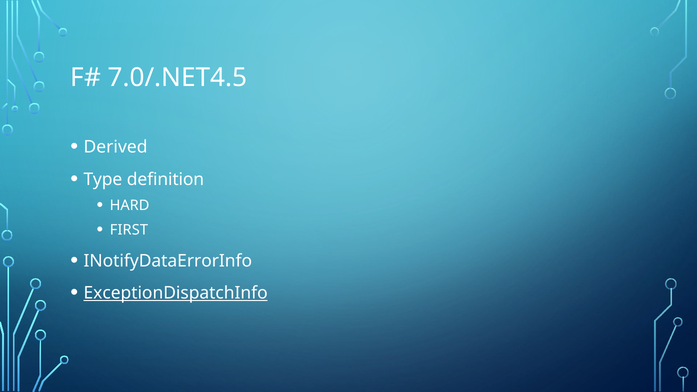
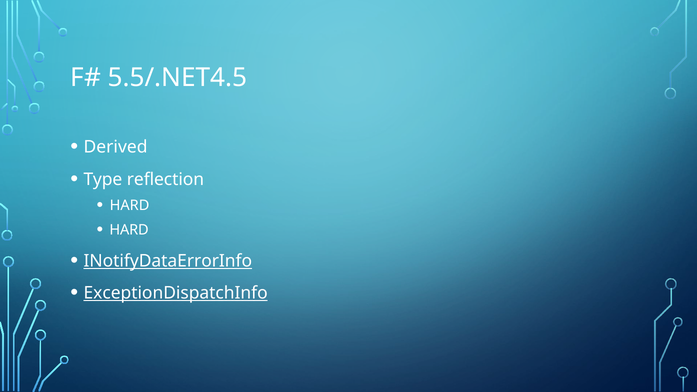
7.0/.NET4.5: 7.0/.NET4.5 -> 5.5/.NET4.5
definition: definition -> reflection
FIRST at (129, 230): FIRST -> HARD
INotifyDataErrorInfo underline: none -> present
